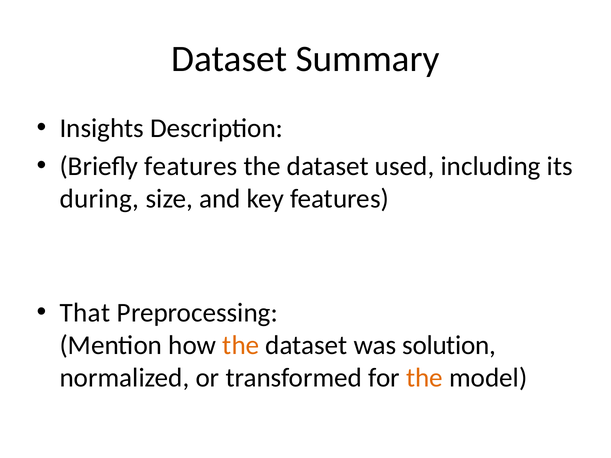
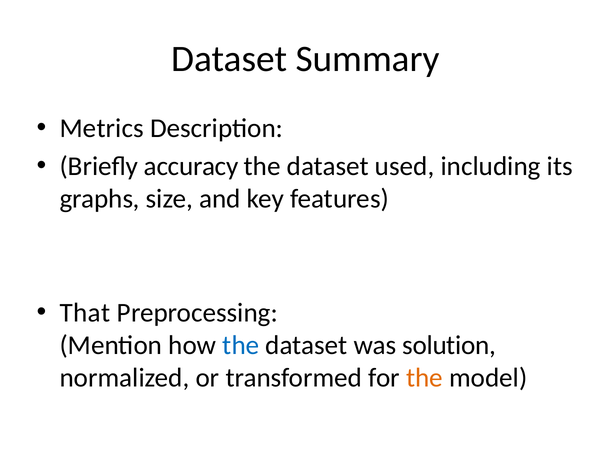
Insights: Insights -> Metrics
Briefly features: features -> accuracy
during: during -> graphs
the at (241, 345) colour: orange -> blue
